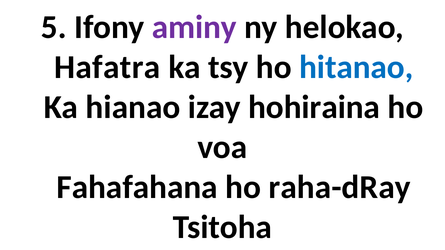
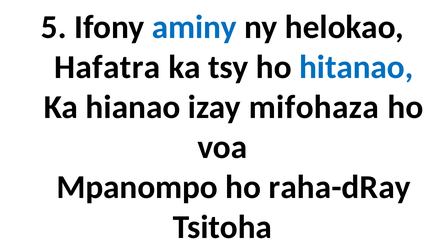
aminy colour: purple -> blue
hohiraina: hohiraina -> mifohaza
Fahafahana: Fahafahana -> Mpanompo
